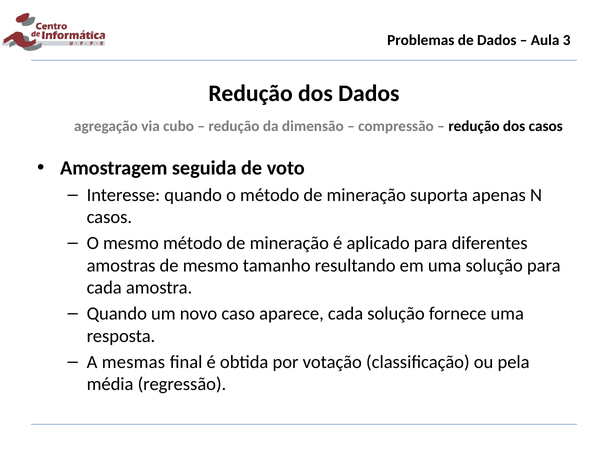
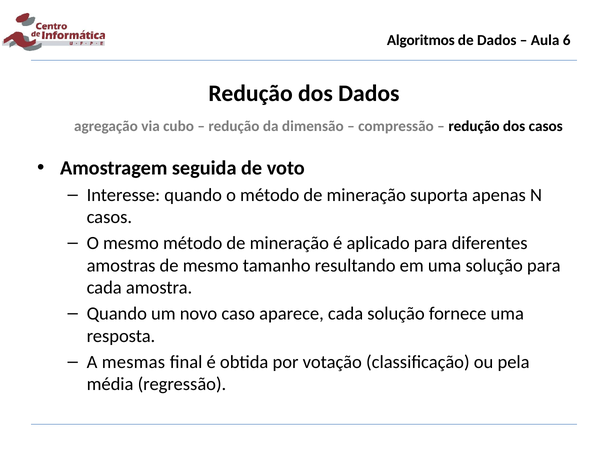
Problemas: Problemas -> Algoritmos
3: 3 -> 6
